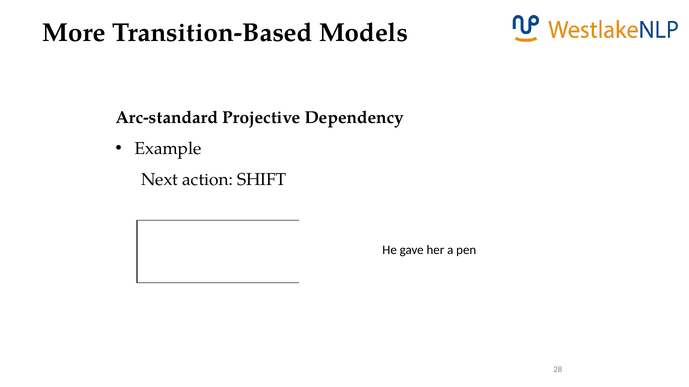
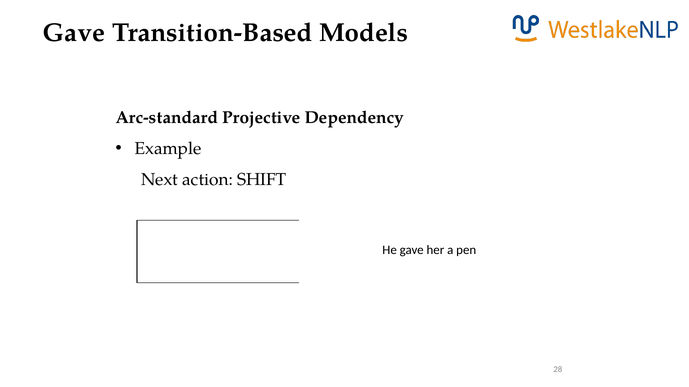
More at (74, 33): More -> Gave
